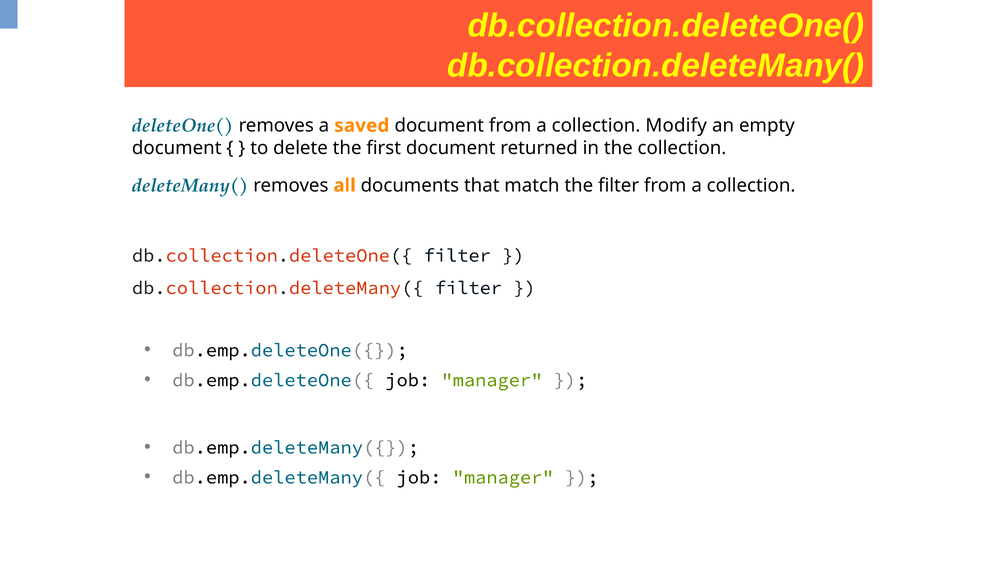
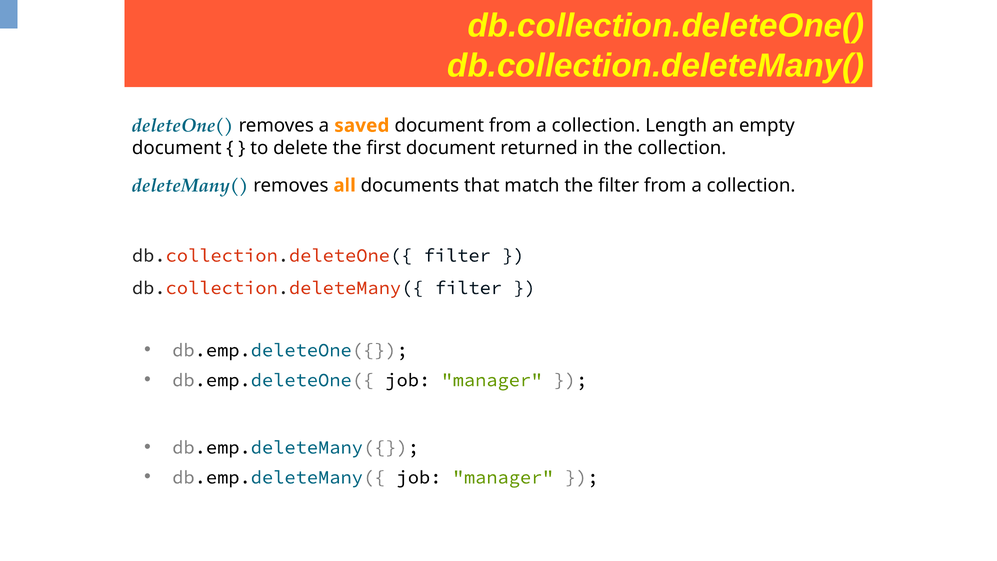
Modify: Modify -> Length
